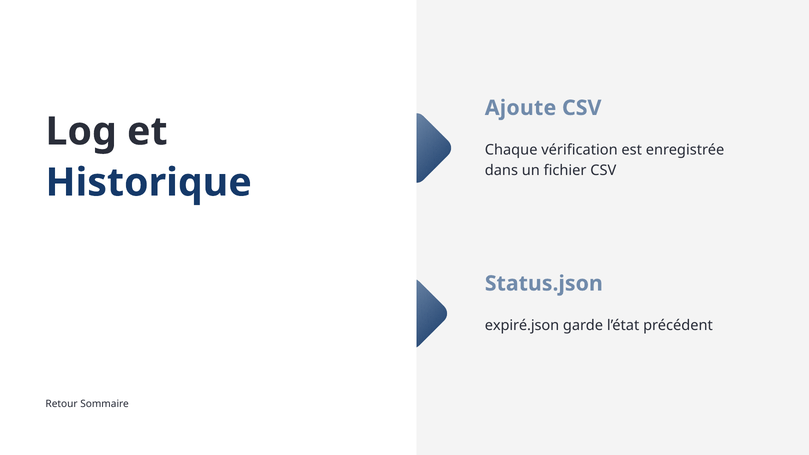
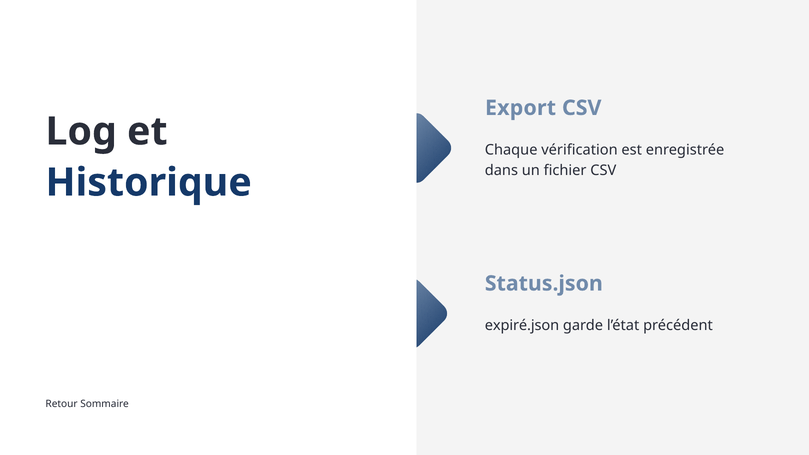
Ajoute: Ajoute -> Export
